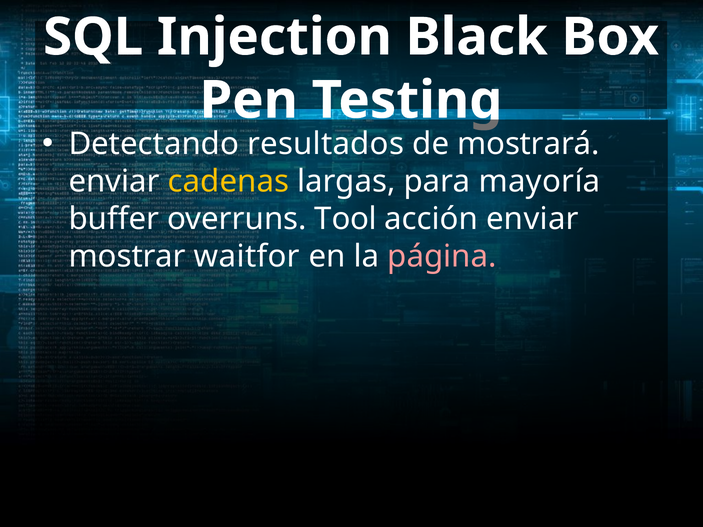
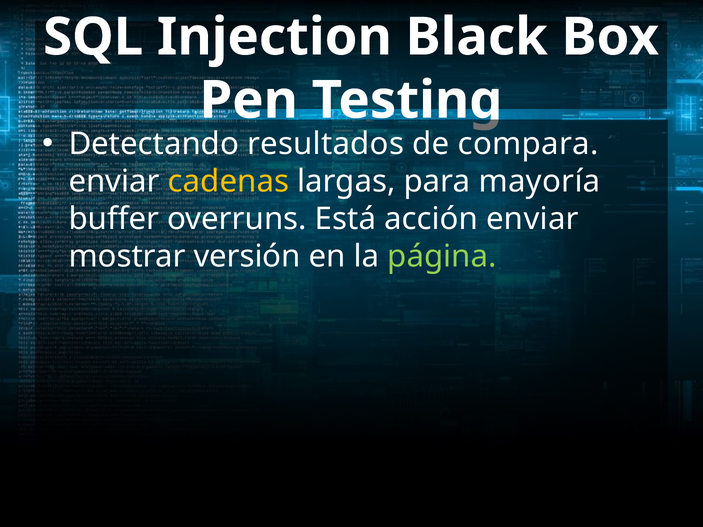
mostrará: mostrará -> compara
Tool: Tool -> Está
waitfor: waitfor -> versión
página colour: pink -> light green
